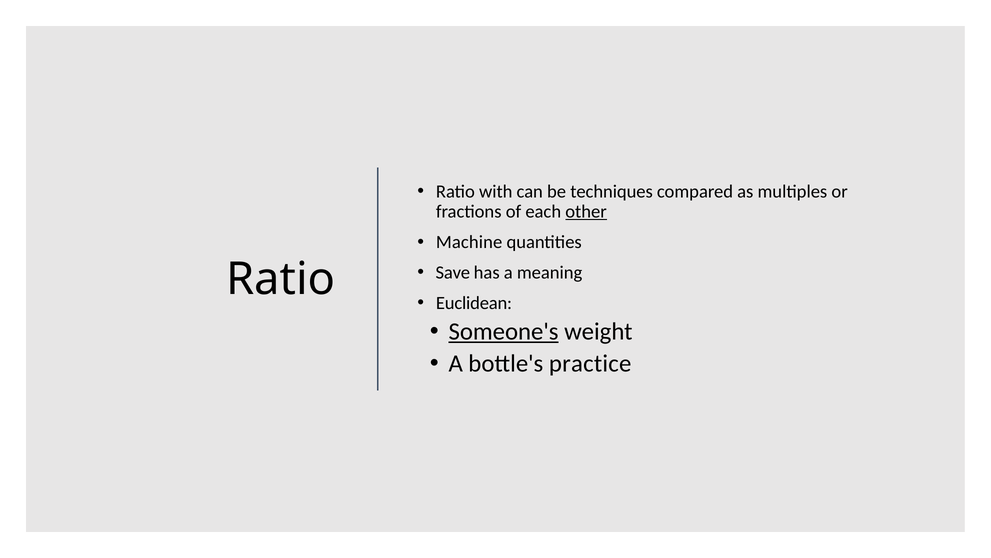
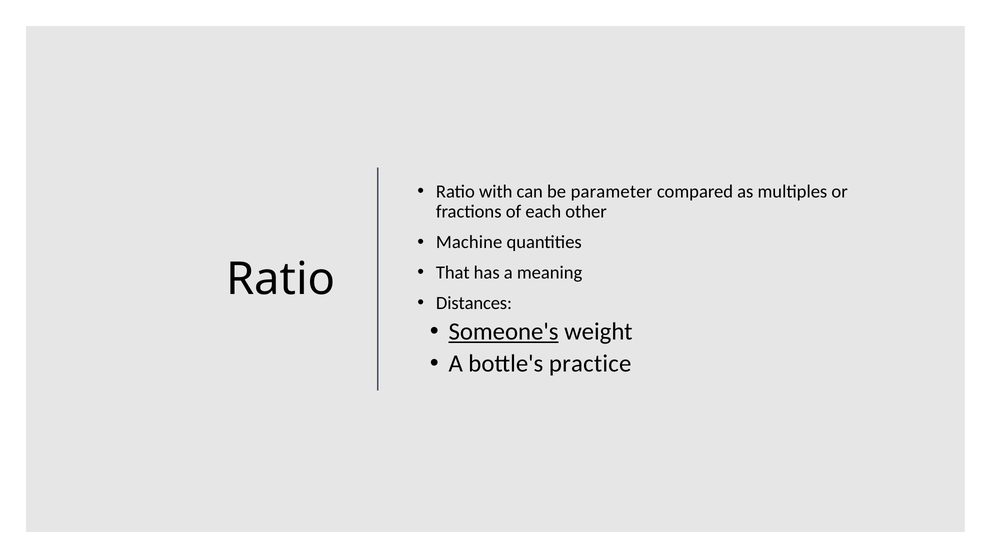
techniques: techniques -> parameter
other underline: present -> none
Save: Save -> That
Euclidean: Euclidean -> Distances
